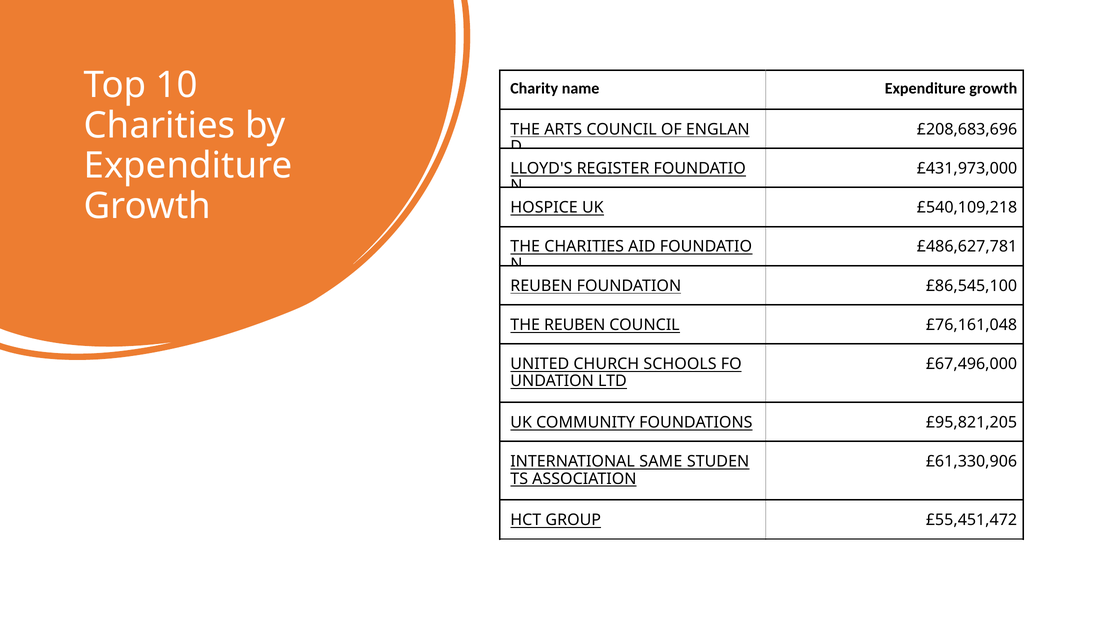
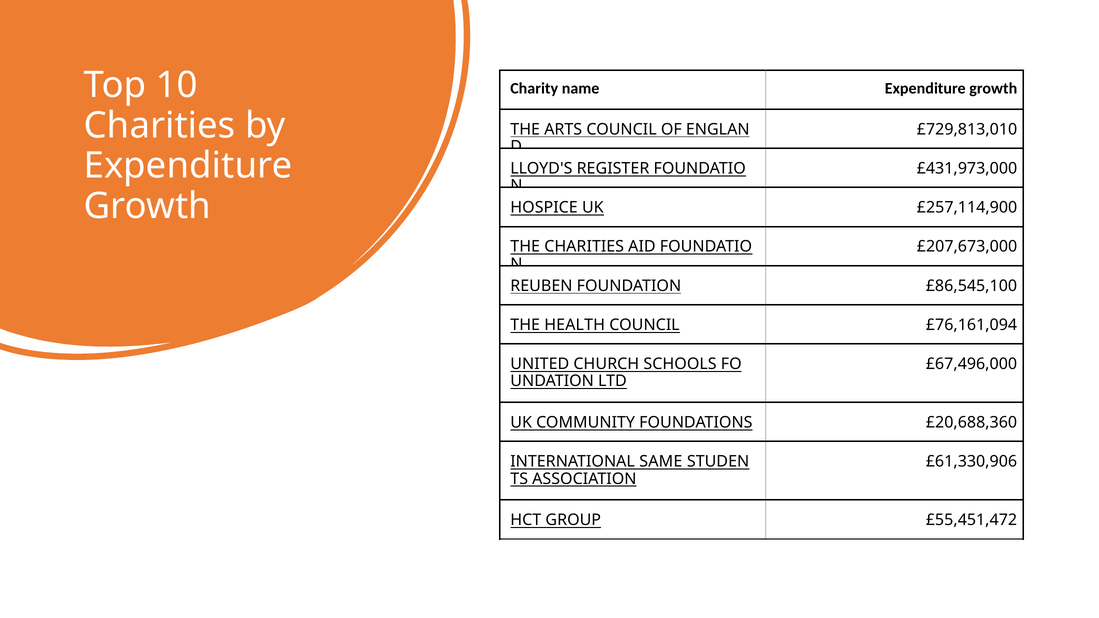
£208,683,696: £208,683,696 -> £729,813,010
£540,109,218: £540,109,218 -> £257,114,900
£486,627,781: £486,627,781 -> £207,673,000
THE REUBEN: REUBEN -> HEALTH
£76,161,048: £76,161,048 -> £76,161,094
£95,821,205: £95,821,205 -> £20,688,360
